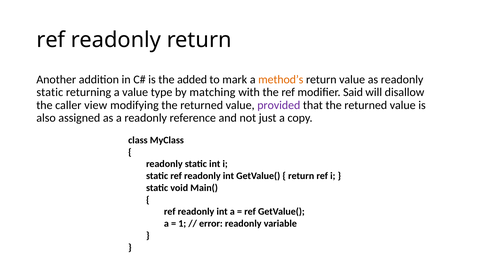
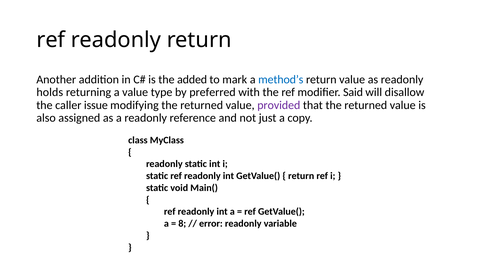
method’s colour: orange -> blue
static at (50, 92): static -> holds
matching: matching -> preferred
view: view -> issue
1: 1 -> 8
